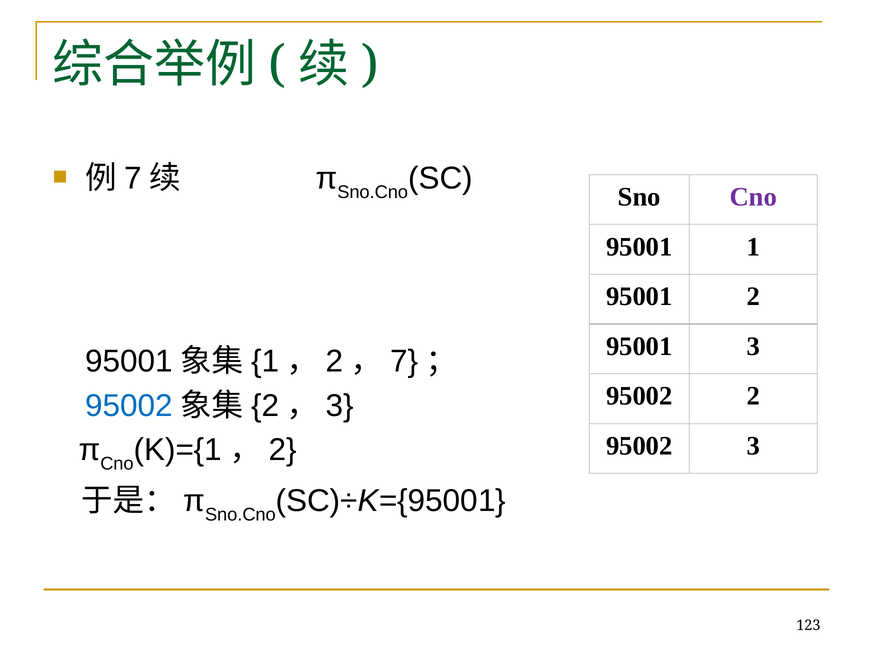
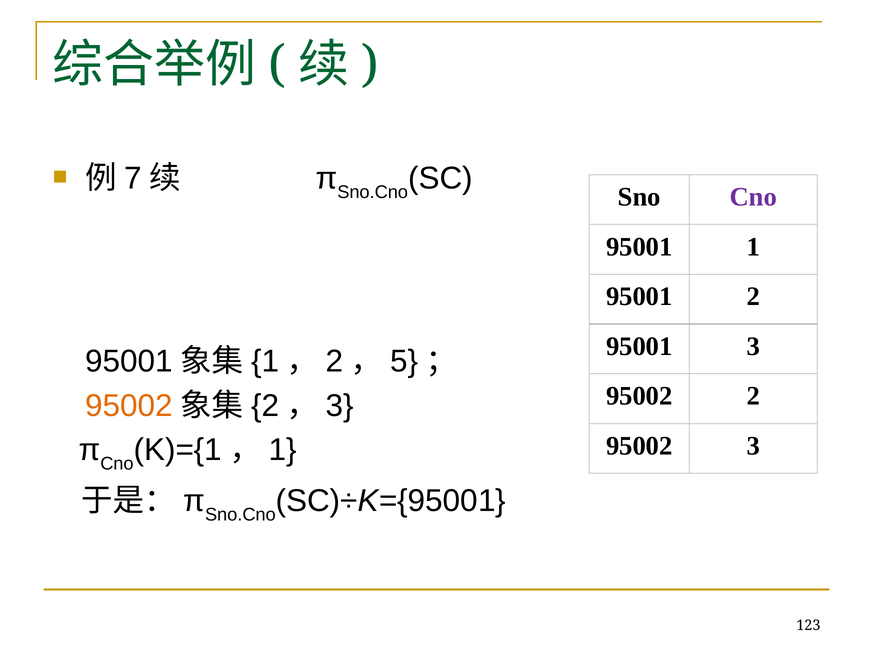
7 at (404, 361): 7 -> 5
95002 at (129, 406) colour: blue -> orange
2 at (283, 450): 2 -> 1
